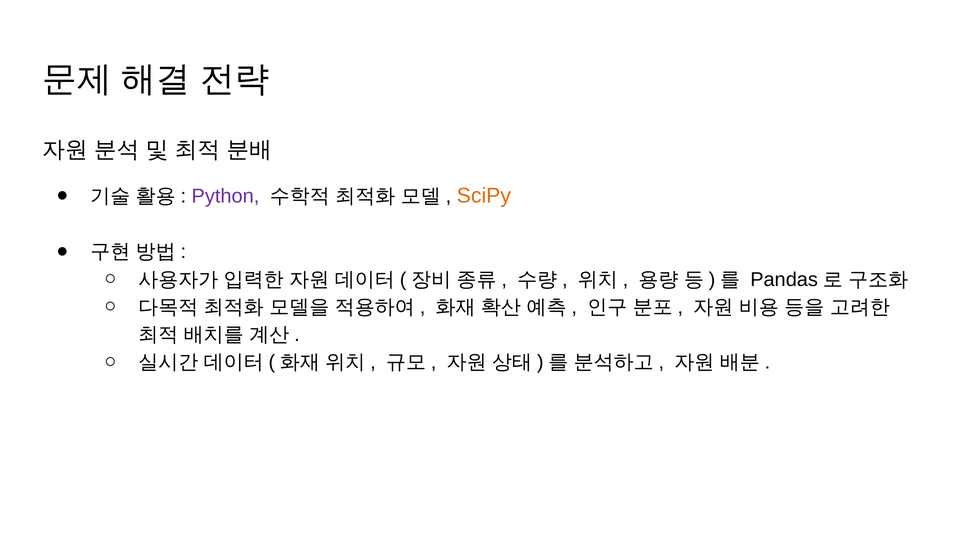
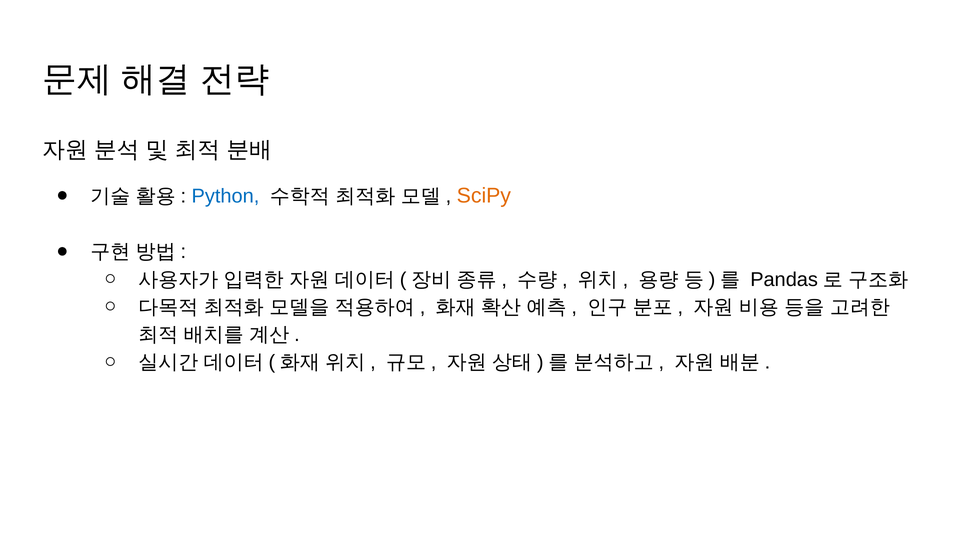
Python colour: purple -> blue
